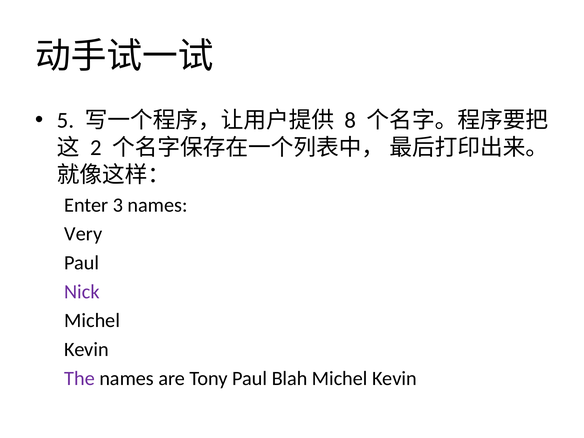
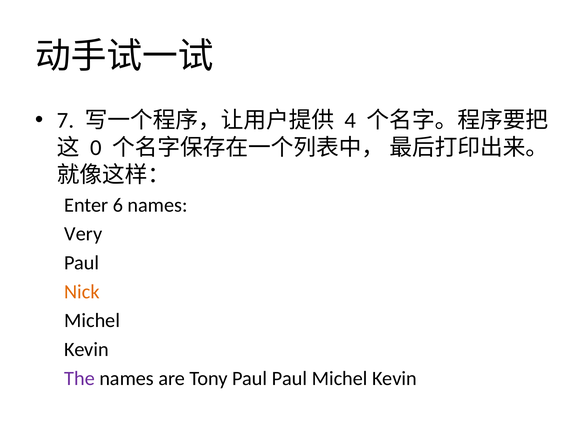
5: 5 -> 7
8: 8 -> 4
2: 2 -> 0
3: 3 -> 6
Nick colour: purple -> orange
Paul Blah: Blah -> Paul
